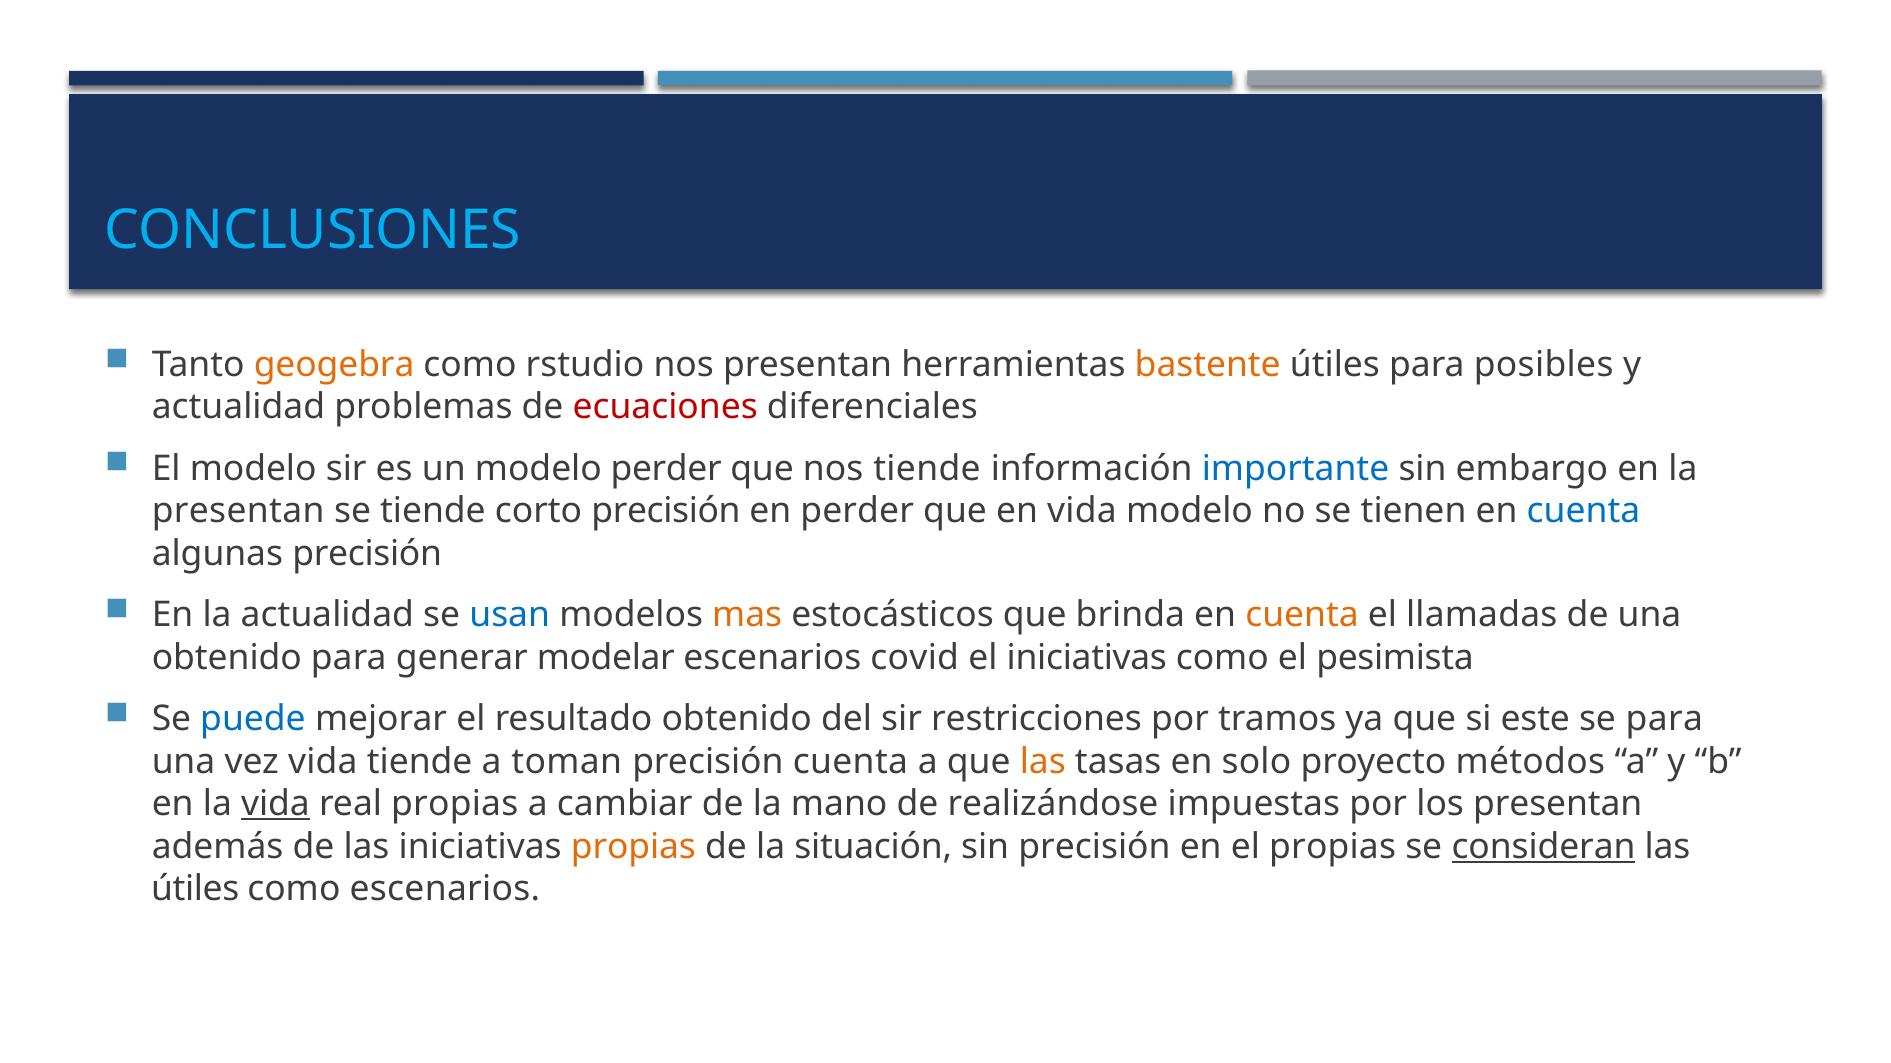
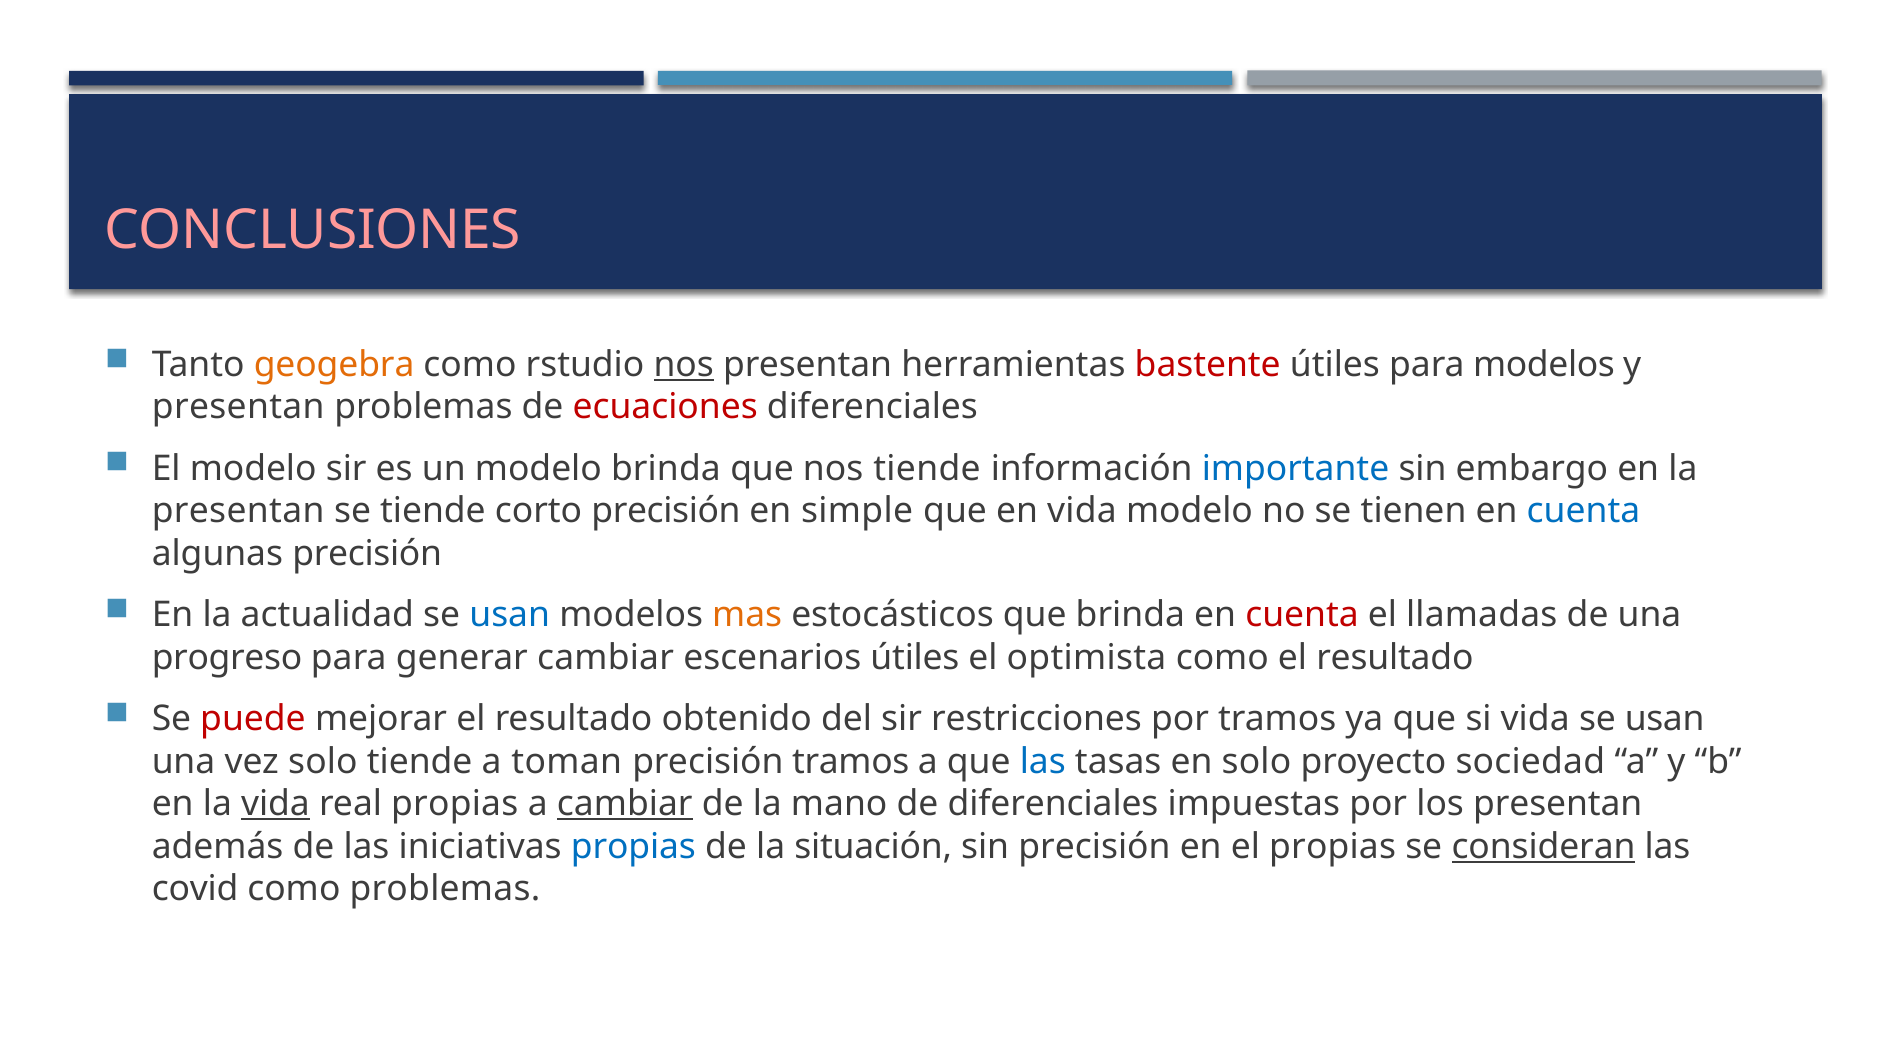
CONCLUSIONES colour: light blue -> pink
nos at (684, 365) underline: none -> present
bastente colour: orange -> red
para posibles: posibles -> modelos
actualidad at (238, 407): actualidad -> presentan
modelo perder: perder -> brinda
en perder: perder -> simple
cuenta at (1302, 616) colour: orange -> red
obtenido at (227, 658): obtenido -> progreso
generar modelar: modelar -> cambiar
escenarios covid: covid -> útiles
el iniciativas: iniciativas -> optimista
como el pesimista: pesimista -> resultado
puede colour: blue -> red
si este: este -> vida
para at (1664, 720): para -> usan
vez vida: vida -> solo
precisión cuenta: cuenta -> tramos
las at (1043, 762) colour: orange -> blue
métodos: métodos -> sociedad
cambiar at (625, 805) underline: none -> present
de realizándose: realizándose -> diferenciales
propias at (633, 847) colour: orange -> blue
útiles at (195, 890): útiles -> covid
como escenarios: escenarios -> problemas
